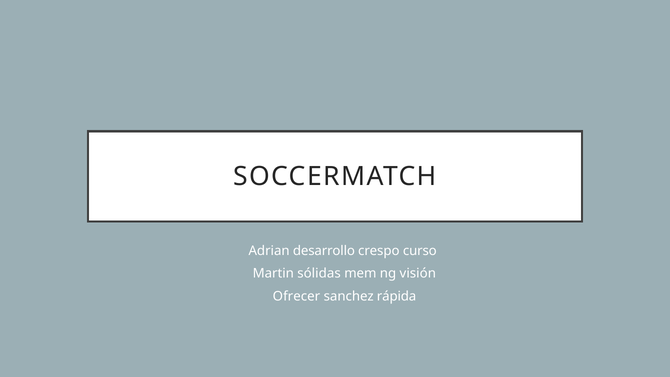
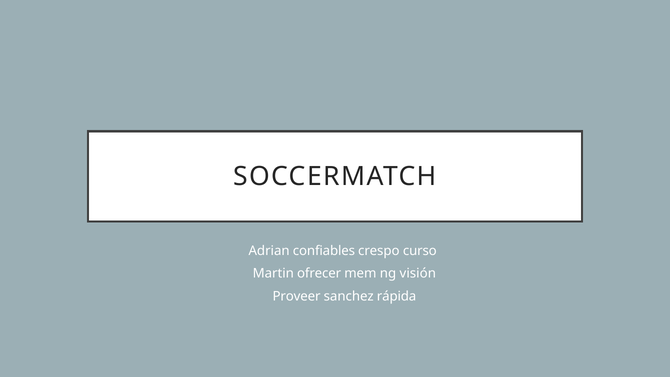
desarrollo: desarrollo -> confiables
sólidas: sólidas -> ofrecer
Ofrecer: Ofrecer -> Proveer
